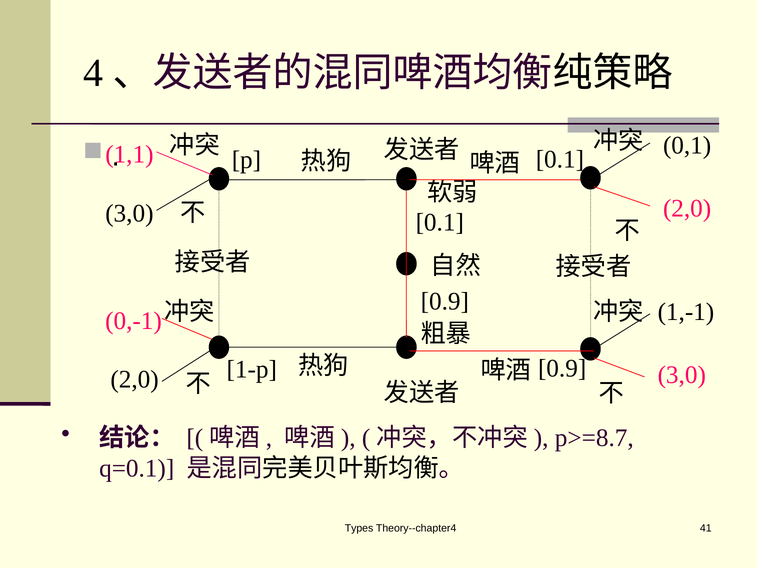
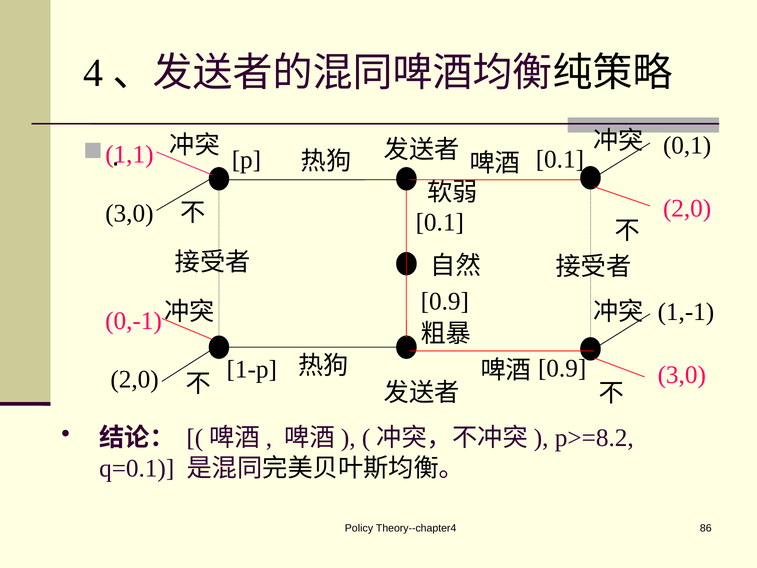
p>=8.7: p>=8.7 -> p>=8.2
Types: Types -> Policy
41: 41 -> 86
